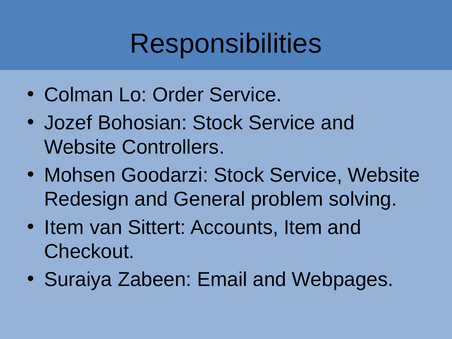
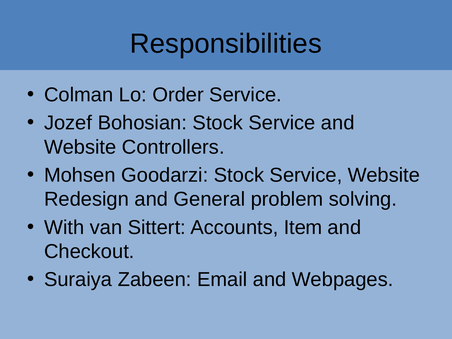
Item at (64, 227): Item -> With
